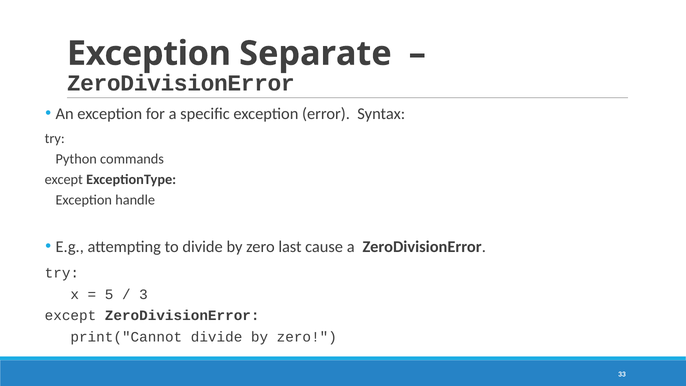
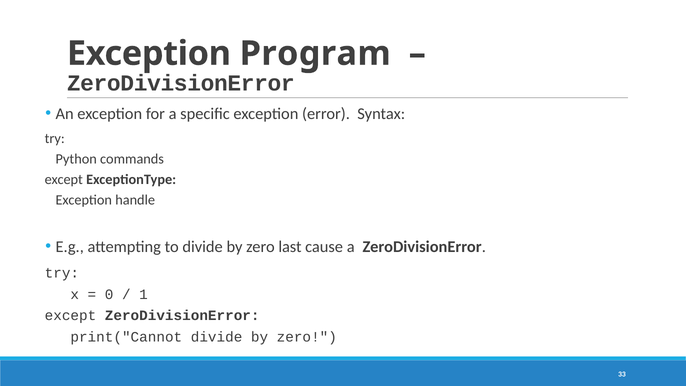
Separate: Separate -> Program
5: 5 -> 0
3: 3 -> 1
